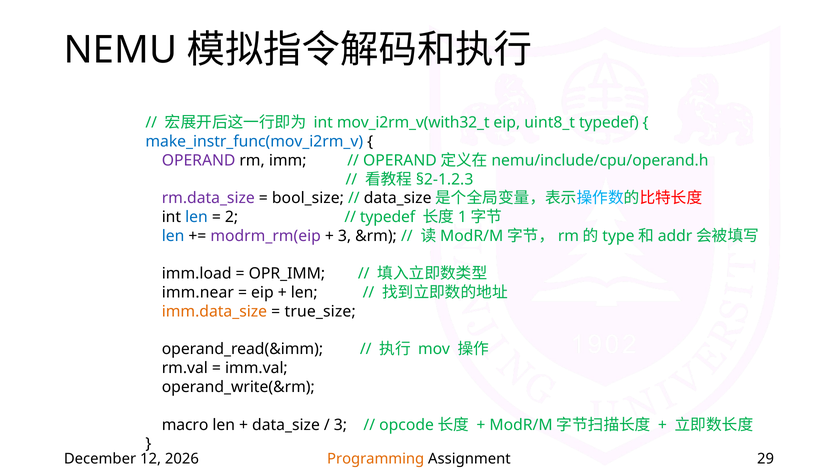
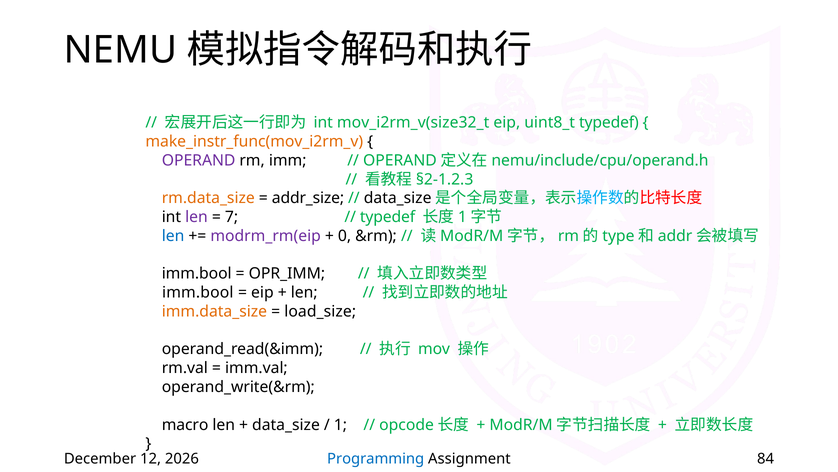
mov_i2rm_v(with32_t: mov_i2rm_v(with32_t -> mov_i2rm_v(size32_t
make_instr_func(mov_i2rm_v colour: blue -> orange
rm.data_size colour: purple -> orange
bool_size: bool_size -> addr_size
len at (196, 217) colour: blue -> purple
2: 2 -> 7
3 at (345, 236): 3 -> 0
imm.load at (197, 273): imm.load -> imm.bool
imm.near at (198, 292): imm.near -> imm.bool
true_size: true_size -> load_size
3 at (340, 424): 3 -> 1
Programming colour: orange -> blue
29: 29 -> 84
